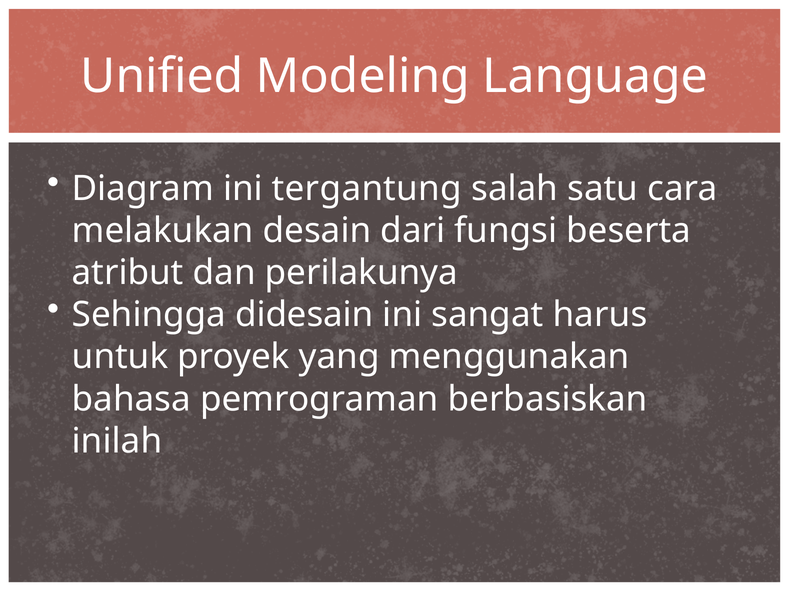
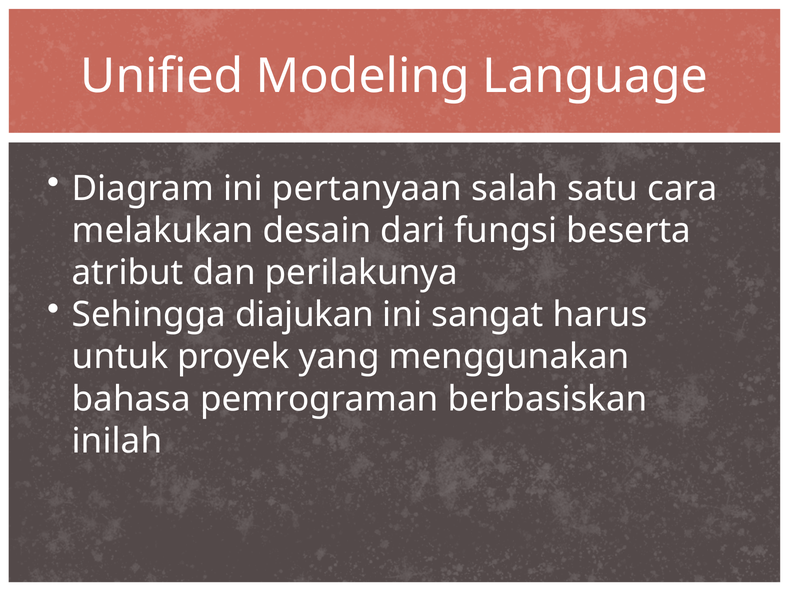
tergantung: tergantung -> pertanyaan
didesain: didesain -> diajukan
